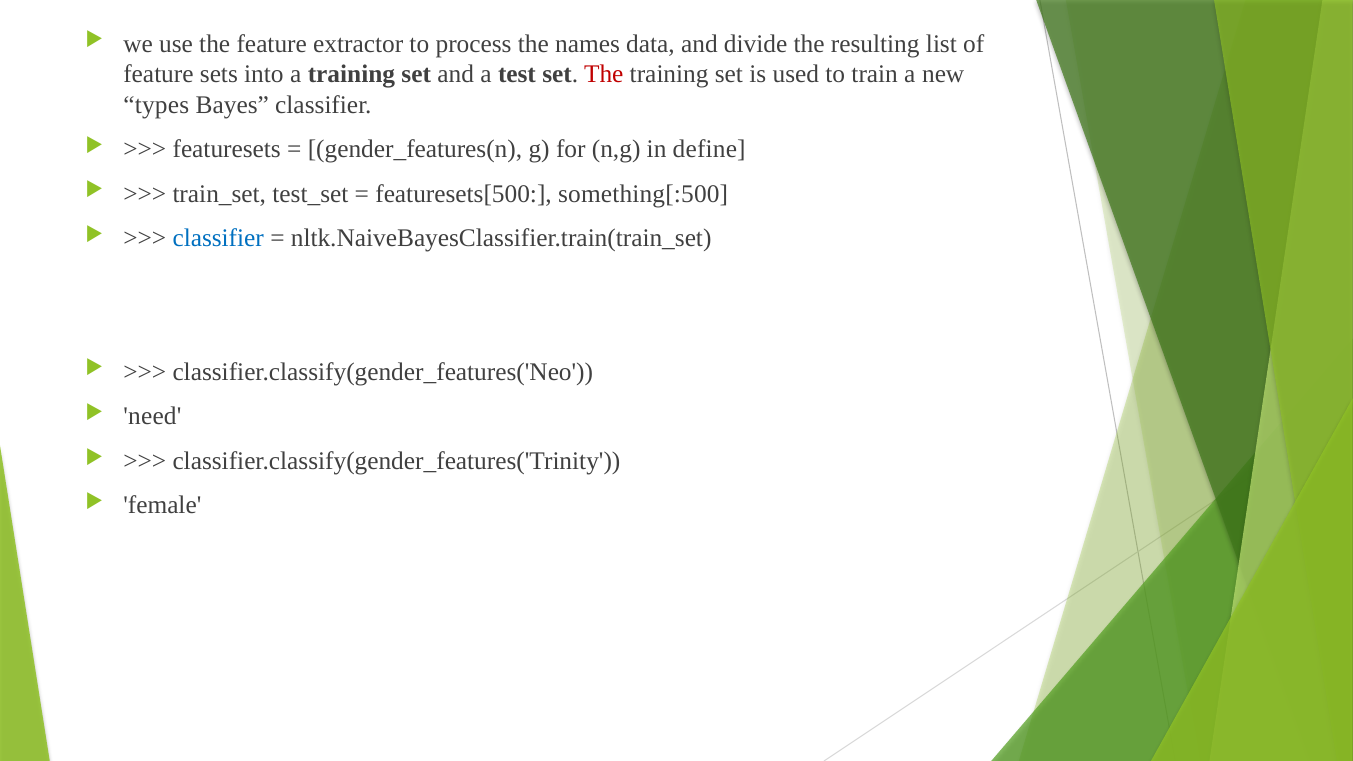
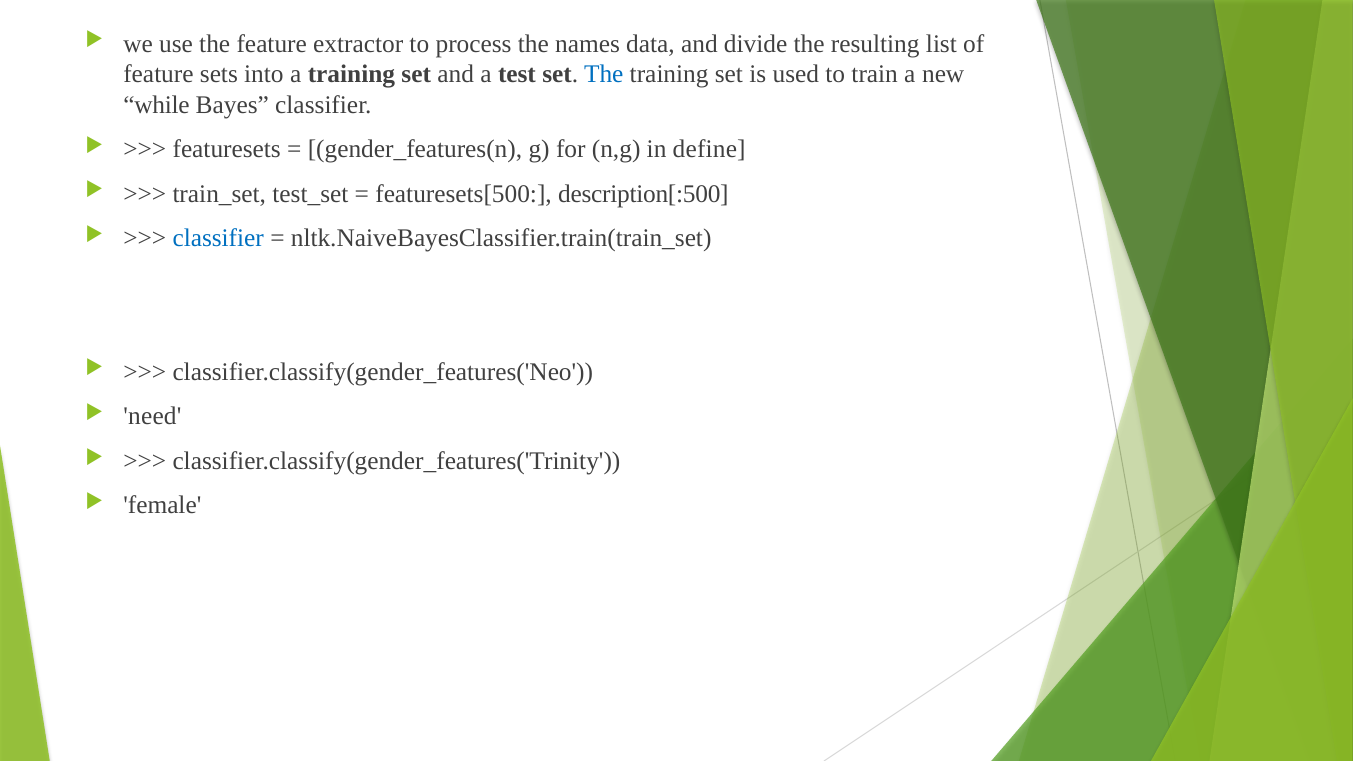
The at (604, 74) colour: red -> blue
types: types -> while
something[:500: something[:500 -> description[:500
